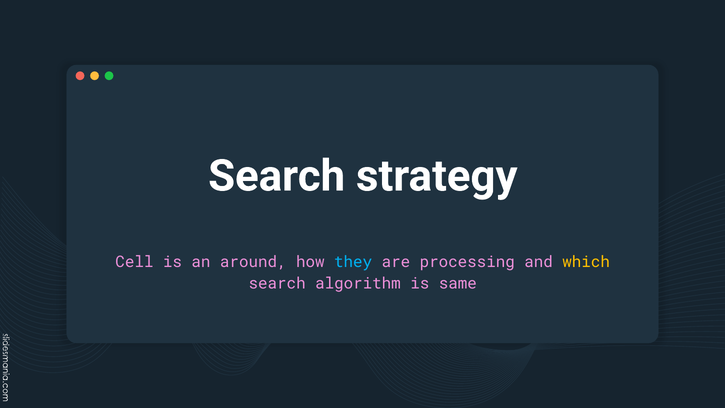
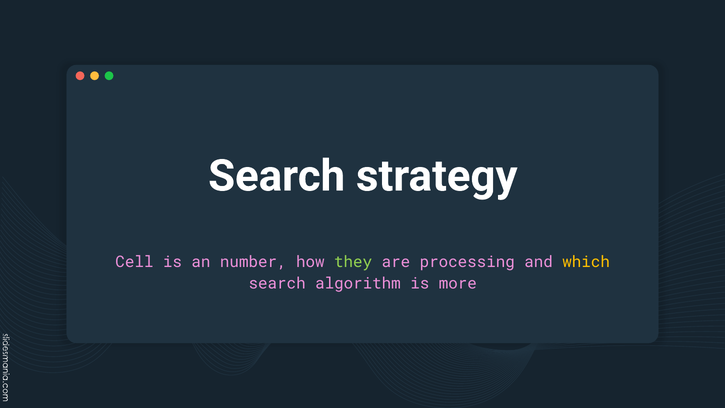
around: around -> number
they colour: light blue -> light green
same: same -> more
